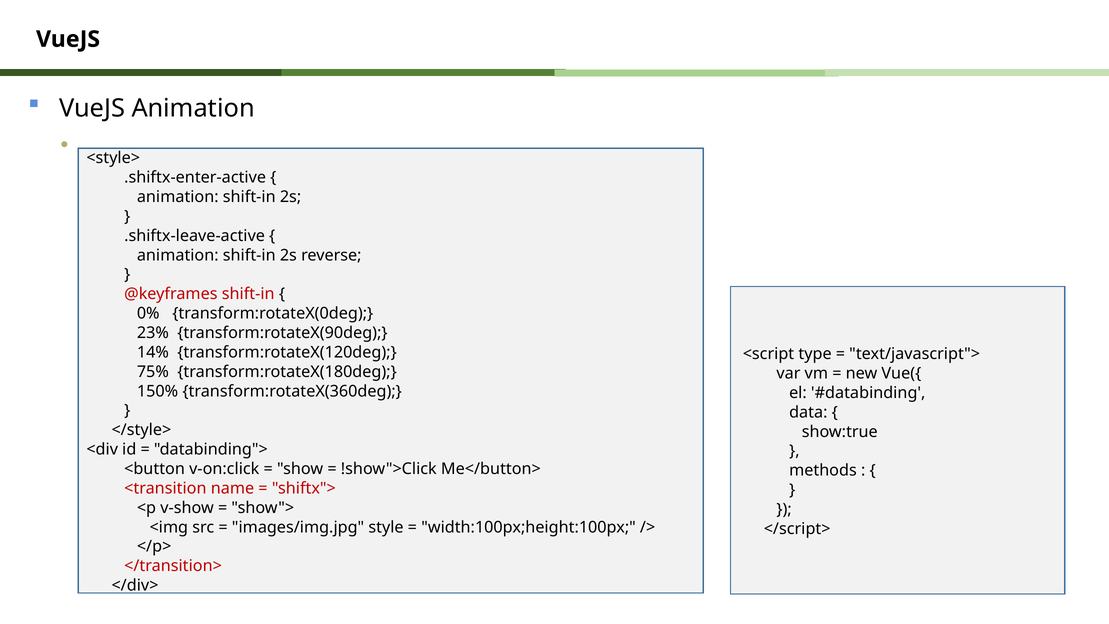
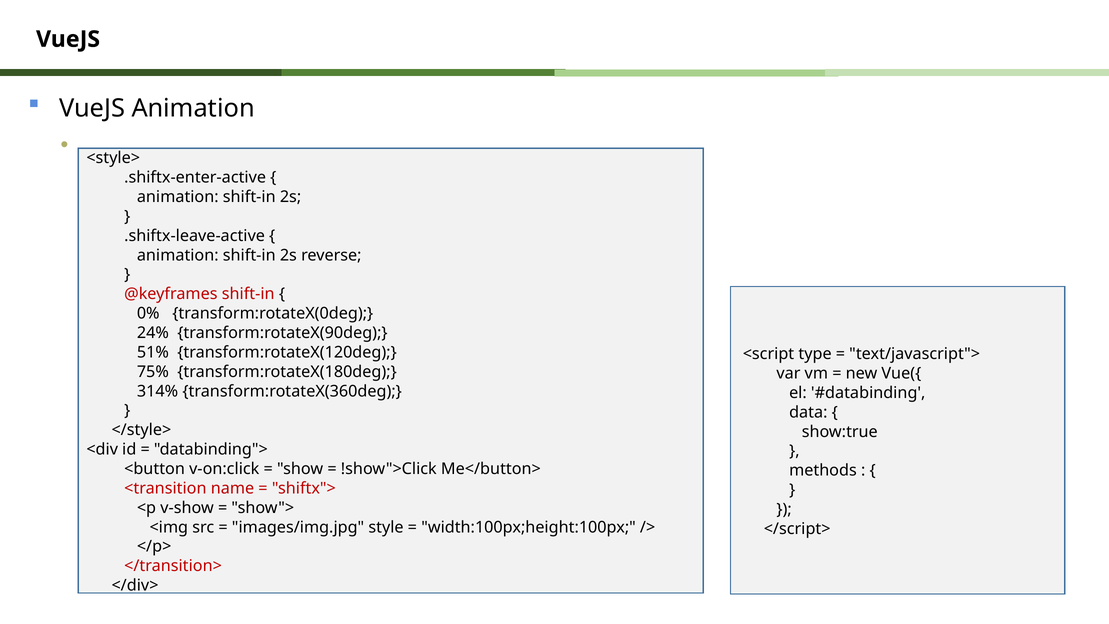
23%: 23% -> 24%
14%: 14% -> 51%
150%: 150% -> 314%
